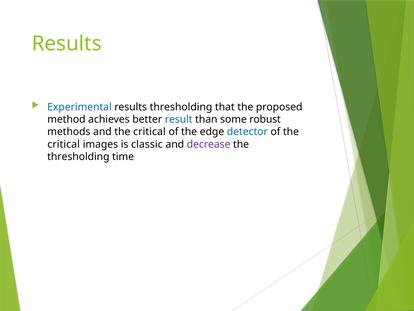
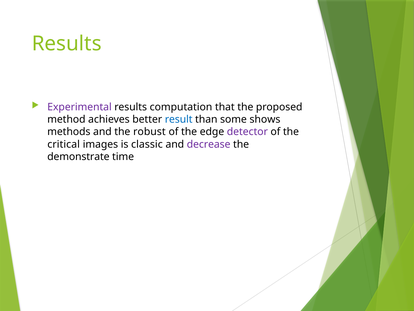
Experimental colour: blue -> purple
results thresholding: thresholding -> computation
robust: robust -> shows
and the critical: critical -> robust
detector colour: blue -> purple
thresholding at (78, 157): thresholding -> demonstrate
